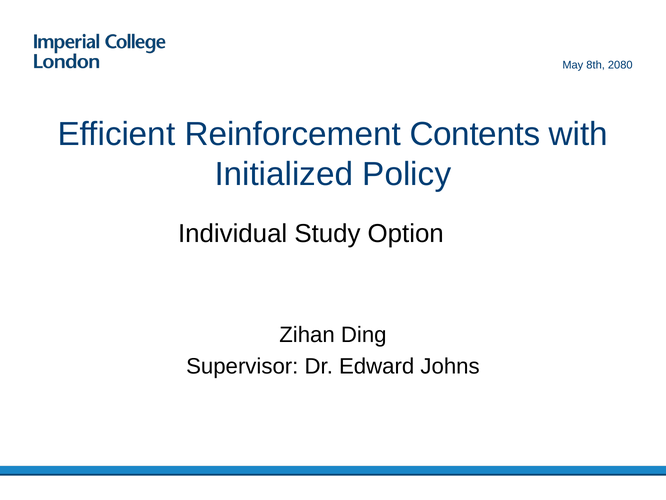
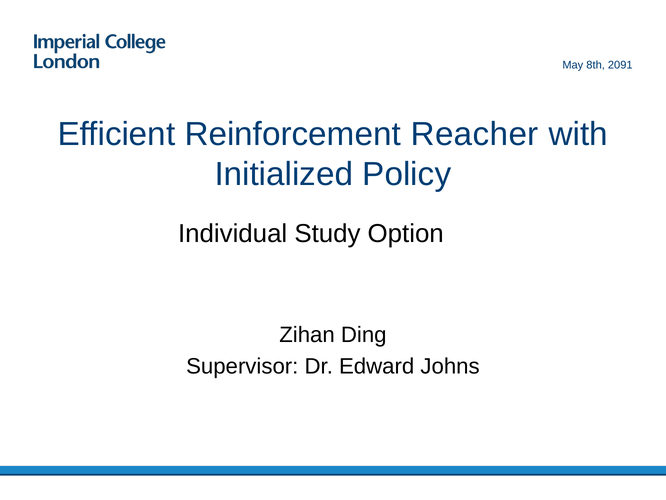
2080: 2080 -> 2091
Contents: Contents -> Reacher
